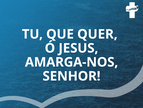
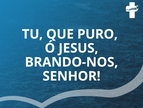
QUER: QUER -> PURO
AMARGA-NOS: AMARGA-NOS -> BRANDO-NOS
